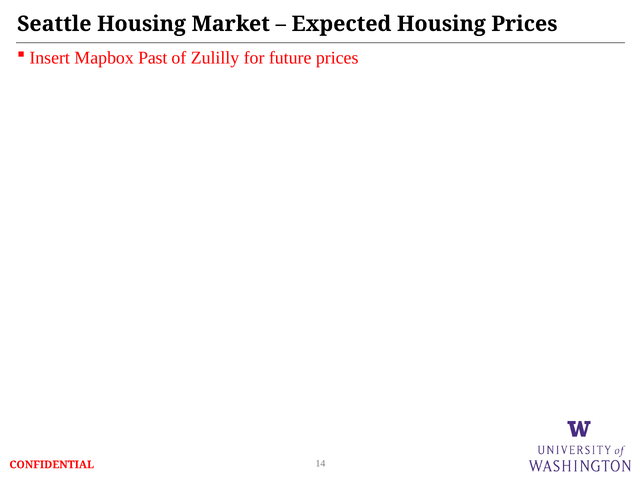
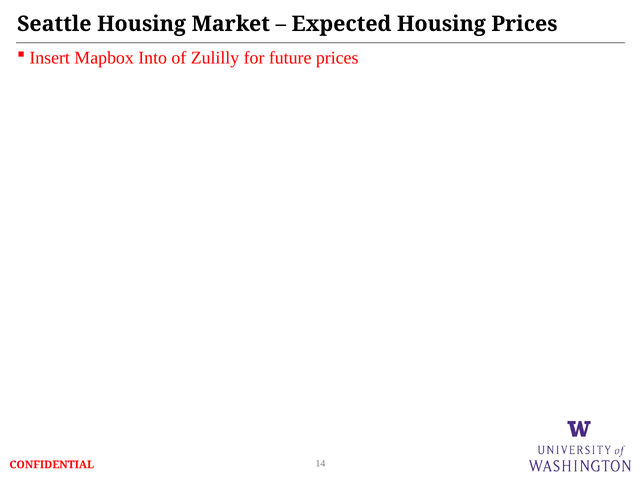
Past: Past -> Into
